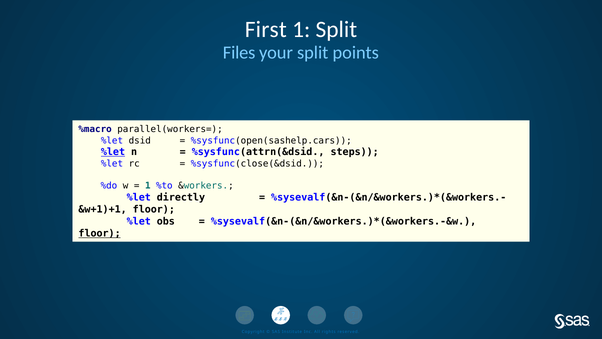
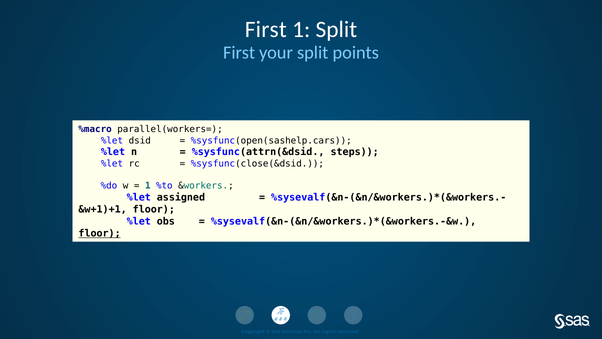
Files at (239, 52): Files -> First
%let at (113, 152) underline: present -> none
directly: directly -> assigned
